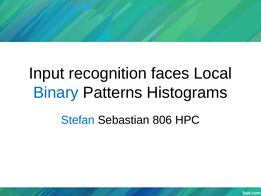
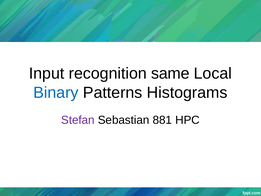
faces: faces -> same
Stefan colour: blue -> purple
806: 806 -> 881
